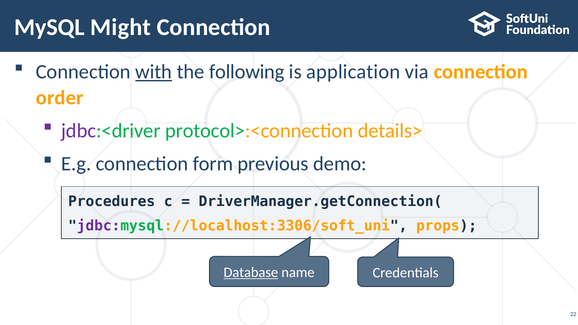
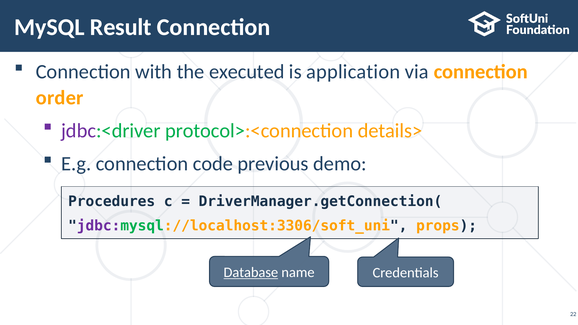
Might: Might -> Result
with underline: present -> none
following: following -> executed
form: form -> code
